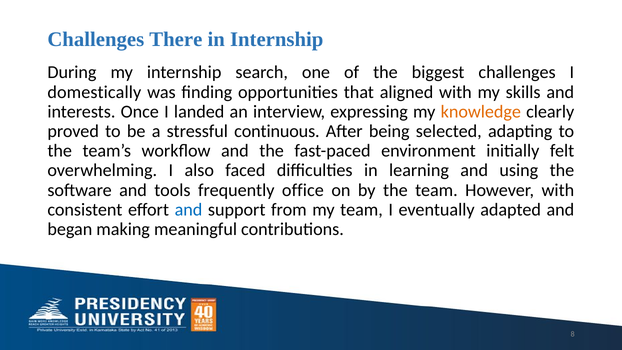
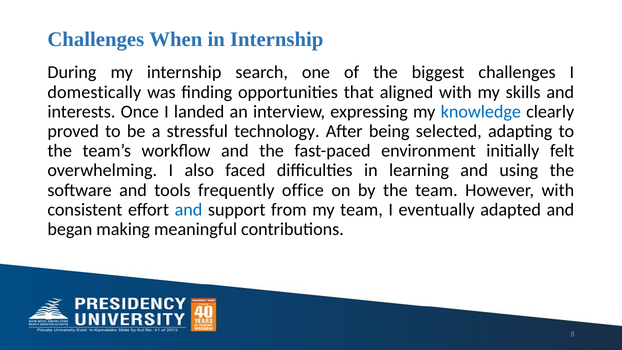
There: There -> When
knowledge colour: orange -> blue
continuous: continuous -> technology
